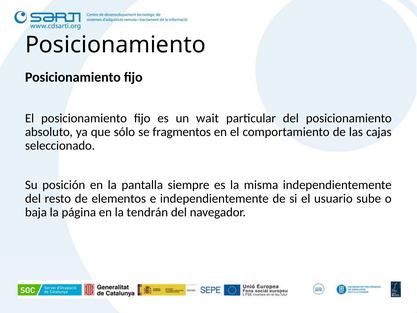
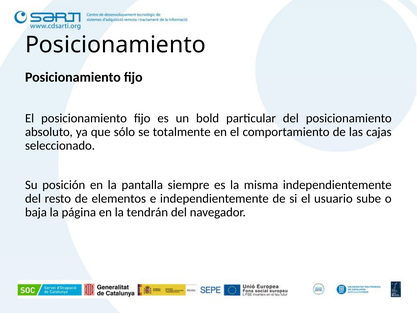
wait: wait -> bold
fragmentos: fragmentos -> totalmente
